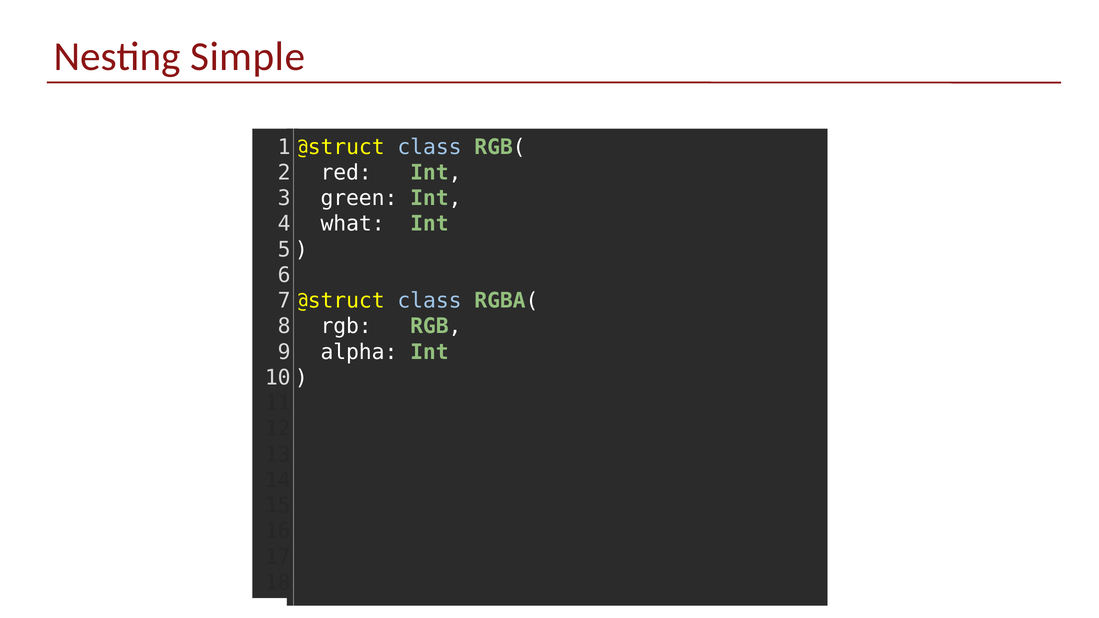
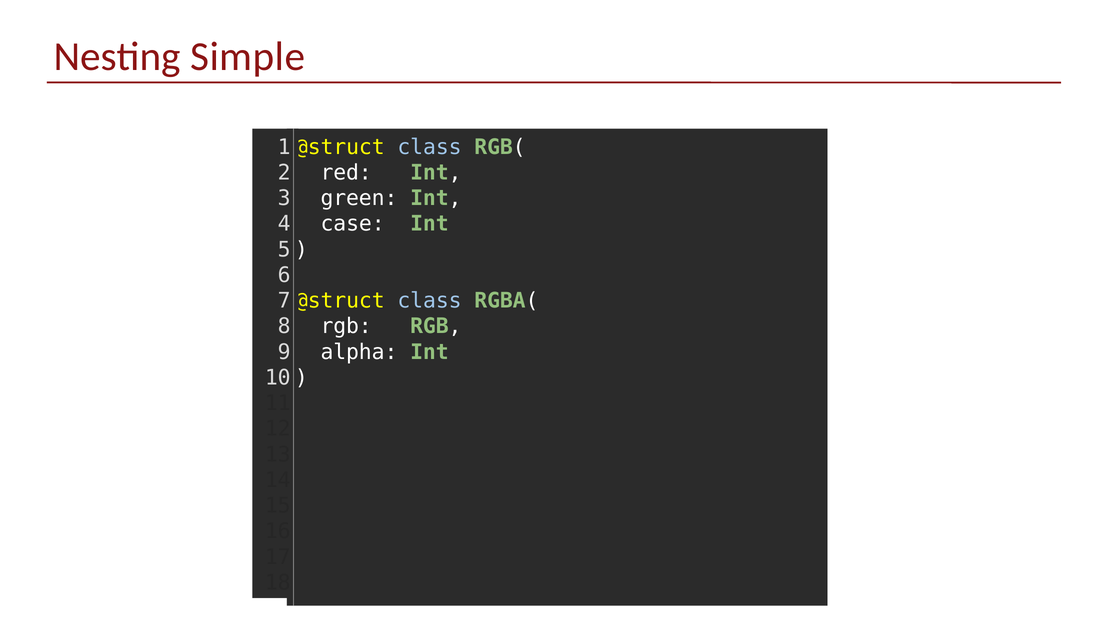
what: what -> case
